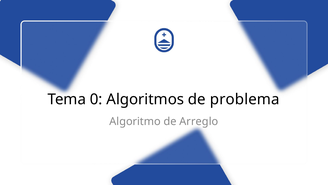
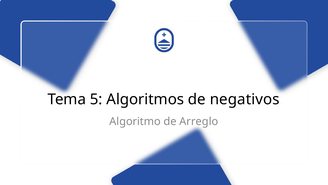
0: 0 -> 5
problema: problema -> negativos
